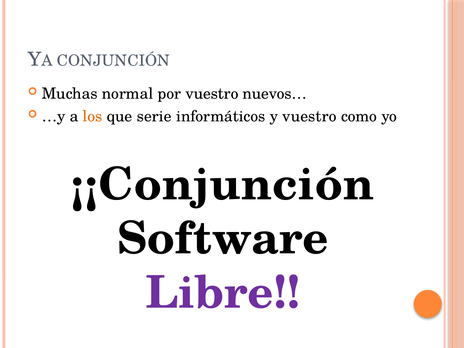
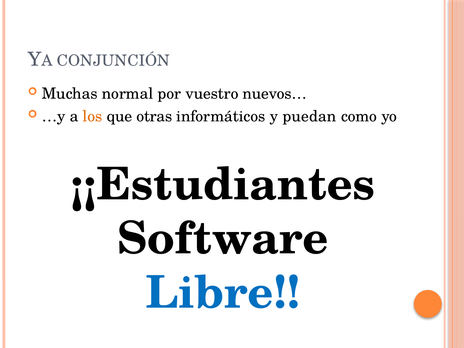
serie: serie -> otras
y vuestro: vuestro -> puedan
¡¡Conjunción: ¡¡Conjunción -> ¡¡Estudiantes
Libre colour: purple -> blue
